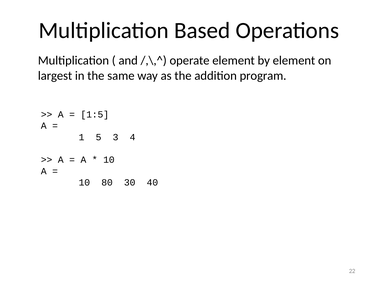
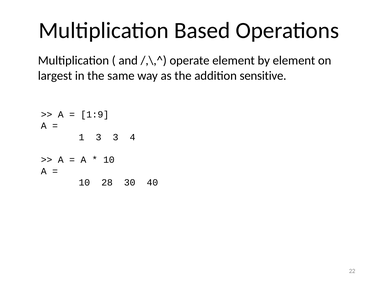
program: program -> sensitive
1:5: 1:5 -> 1:9
1 5: 5 -> 3
80: 80 -> 28
